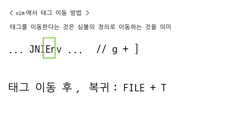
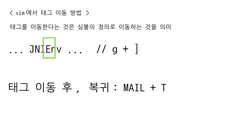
FILE: FILE -> MAIL
